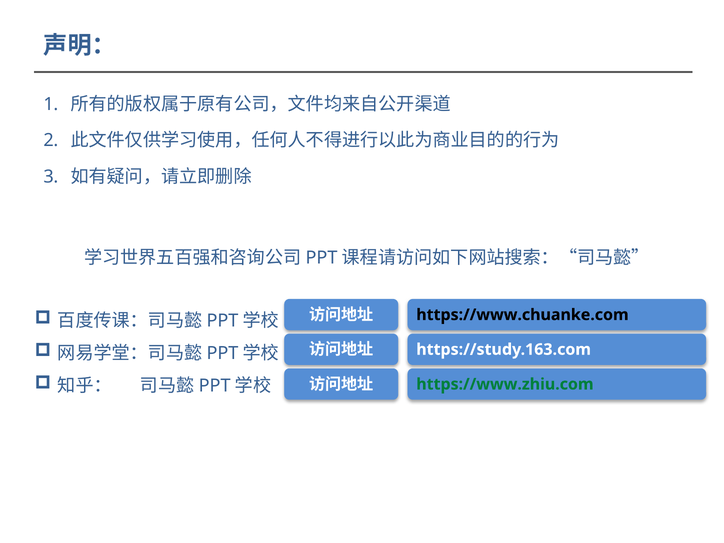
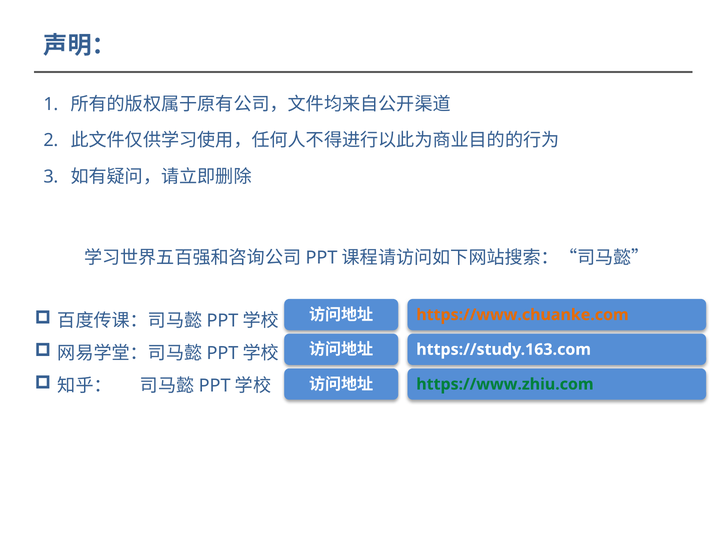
https://www.chuanke.com colour: black -> orange
